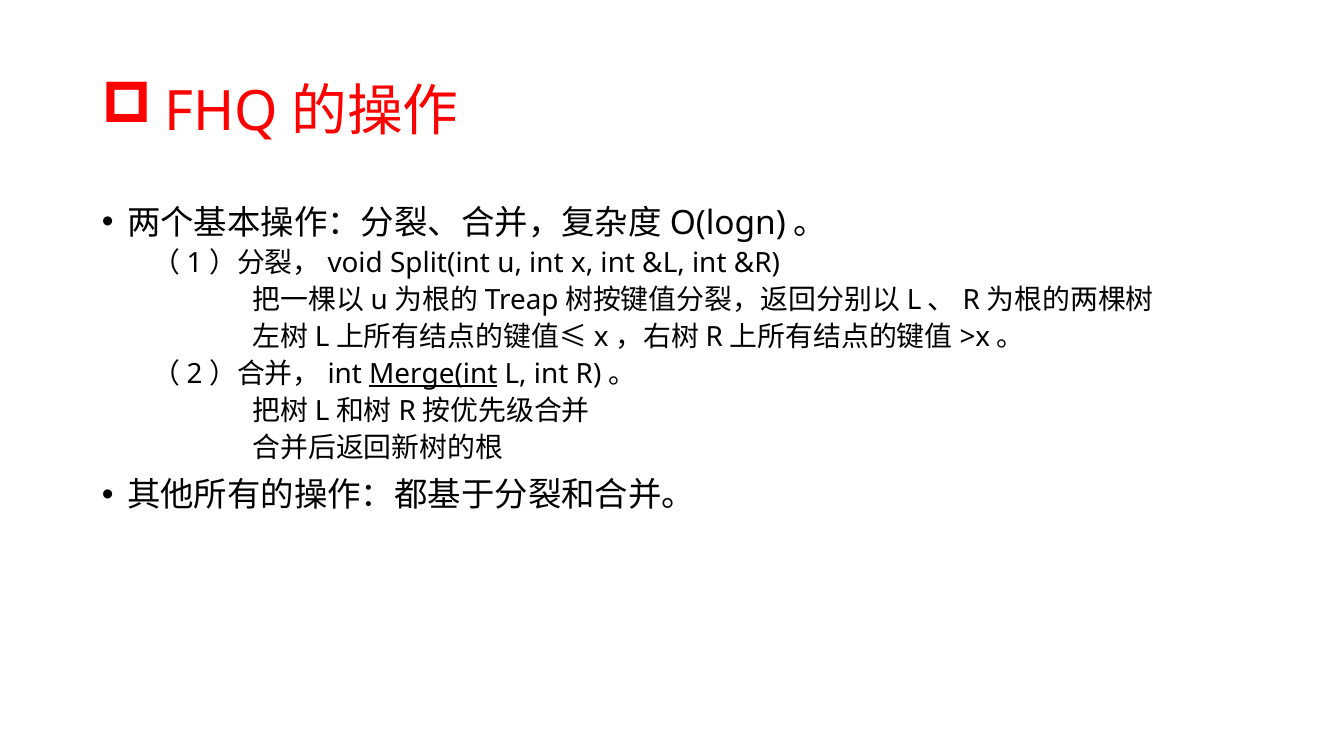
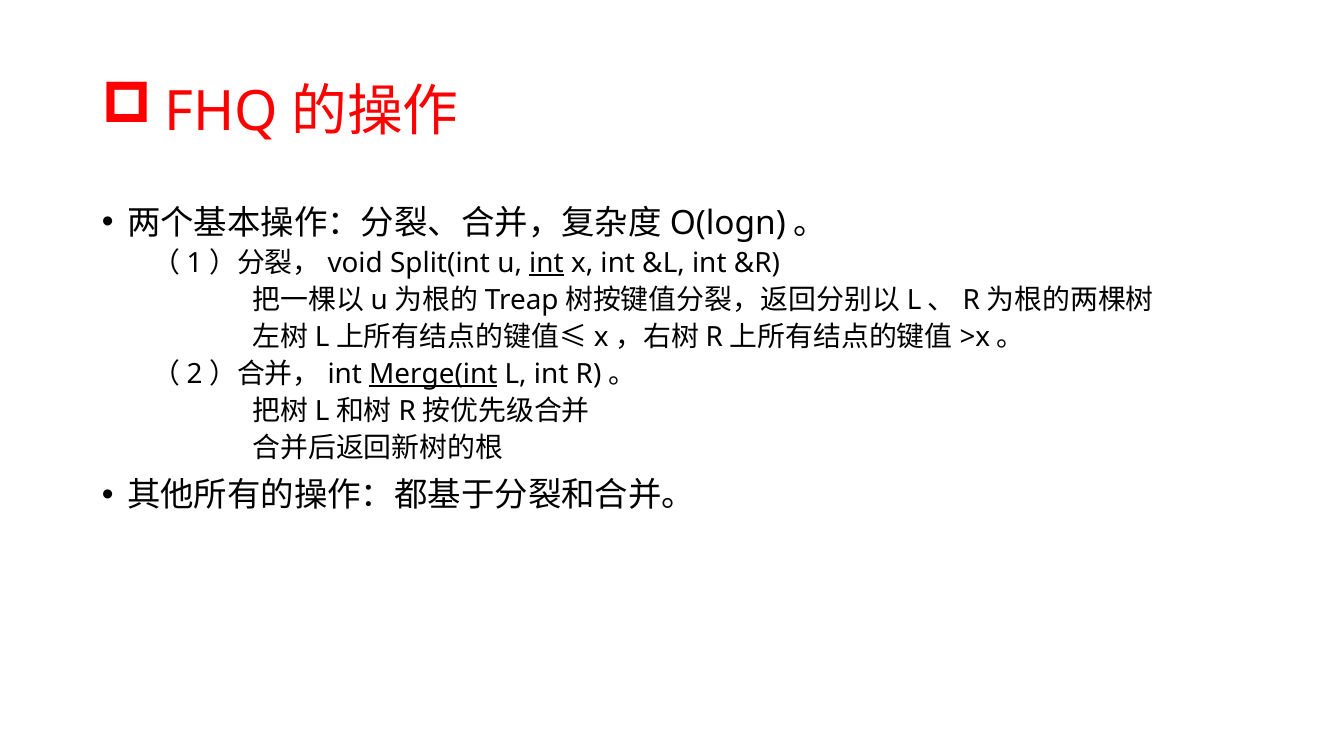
int at (546, 263) underline: none -> present
